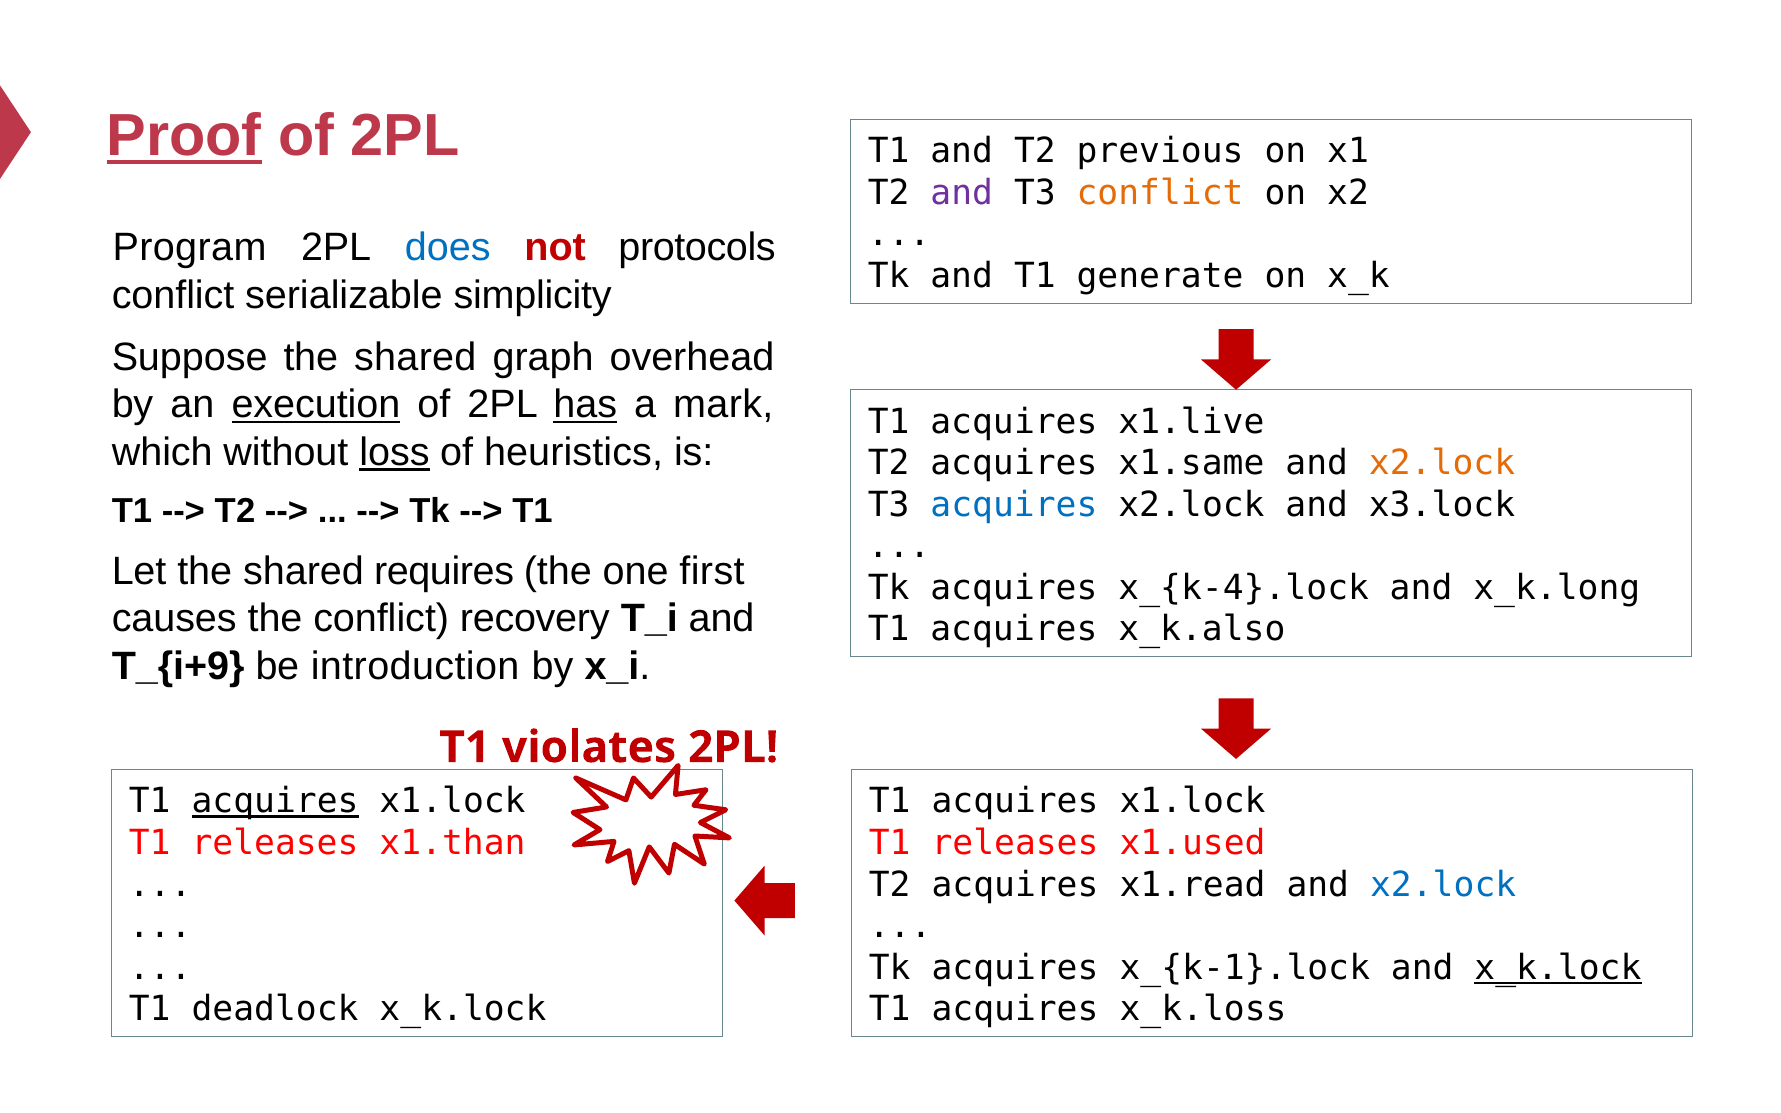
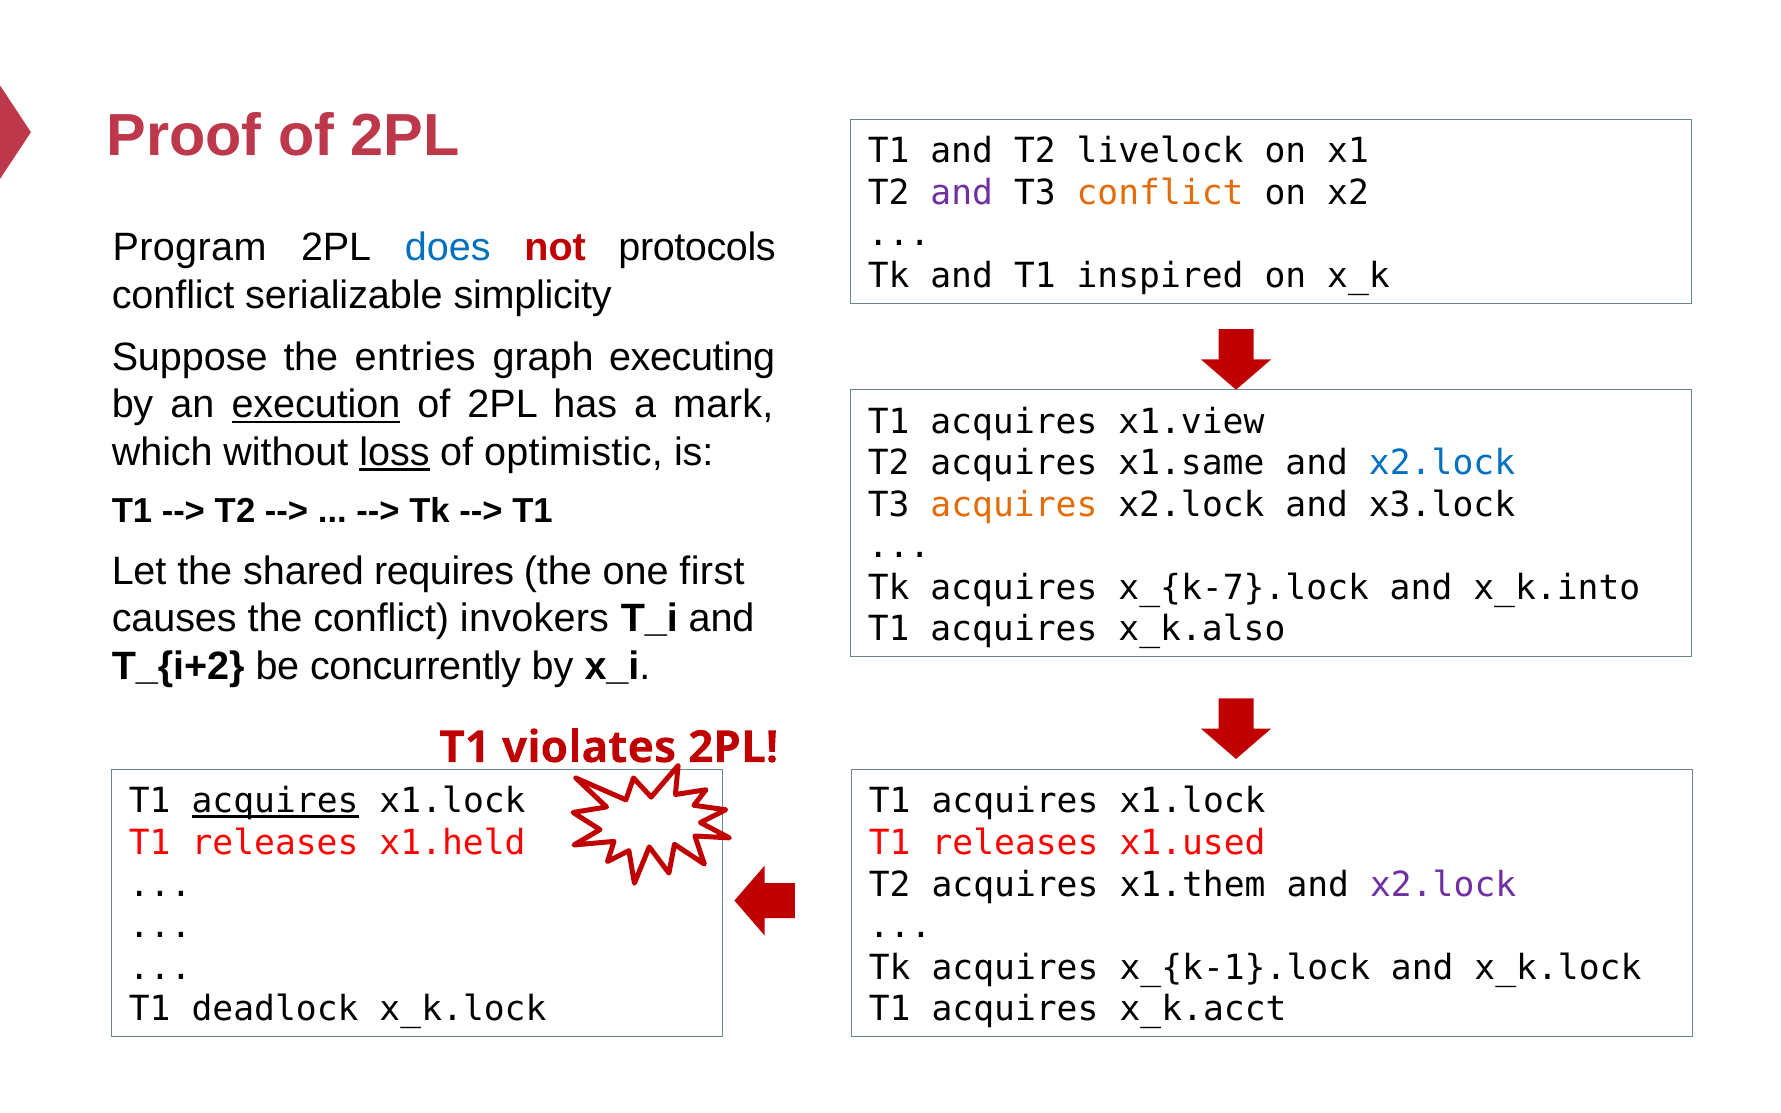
Proof underline: present -> none
previous: previous -> livelock
generate: generate -> inspired
Suppose the shared: shared -> entries
overhead: overhead -> executing
has underline: present -> none
x1.live: x1.live -> x1.view
heuristics: heuristics -> optimistic
x2.lock at (1442, 463) colour: orange -> blue
acquires at (1014, 505) colour: blue -> orange
x_{k-4}.lock: x_{k-4}.lock -> x_{k-7}.lock
x_k.long: x_k.long -> x_k.into
recovery: recovery -> invokers
T_{i+9: T_{i+9 -> T_{i+2
introduction: introduction -> concurrently
x1.than: x1.than -> x1.held
x1.read: x1.read -> x1.them
x2.lock at (1443, 885) colour: blue -> purple
x_k.lock at (1558, 968) underline: present -> none
x_k.loss: x_k.loss -> x_k.acct
